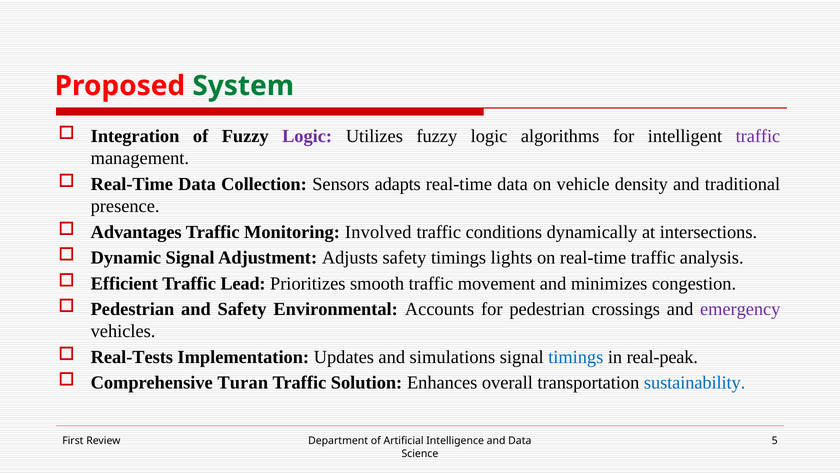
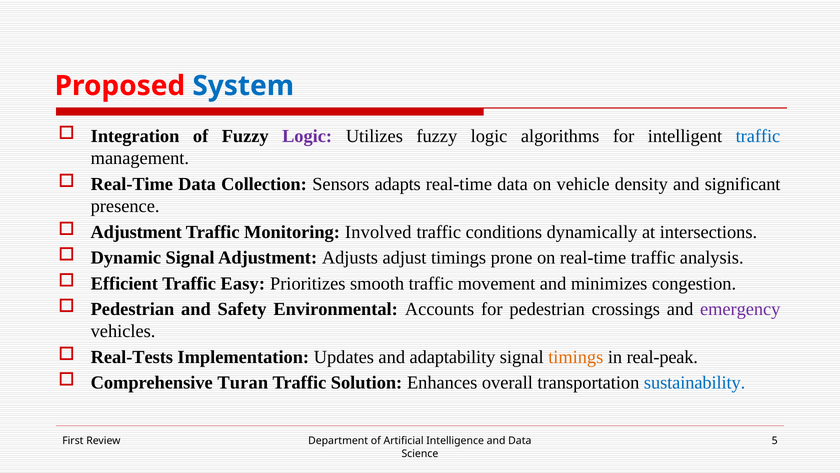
System colour: green -> blue
traffic at (758, 136) colour: purple -> blue
traditional: traditional -> significant
Advantages at (136, 232): Advantages -> Adjustment
Adjusts safety: safety -> adjust
lights: lights -> prone
Lead: Lead -> Easy
simulations: simulations -> adaptability
timings at (576, 357) colour: blue -> orange
